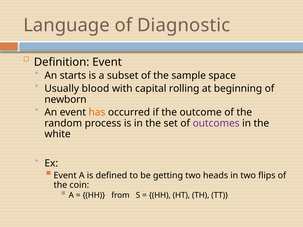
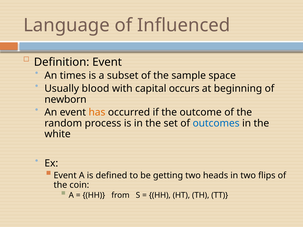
Diagnostic: Diagnostic -> Influenced
starts: starts -> times
rolling: rolling -> occurs
outcomes colour: purple -> blue
